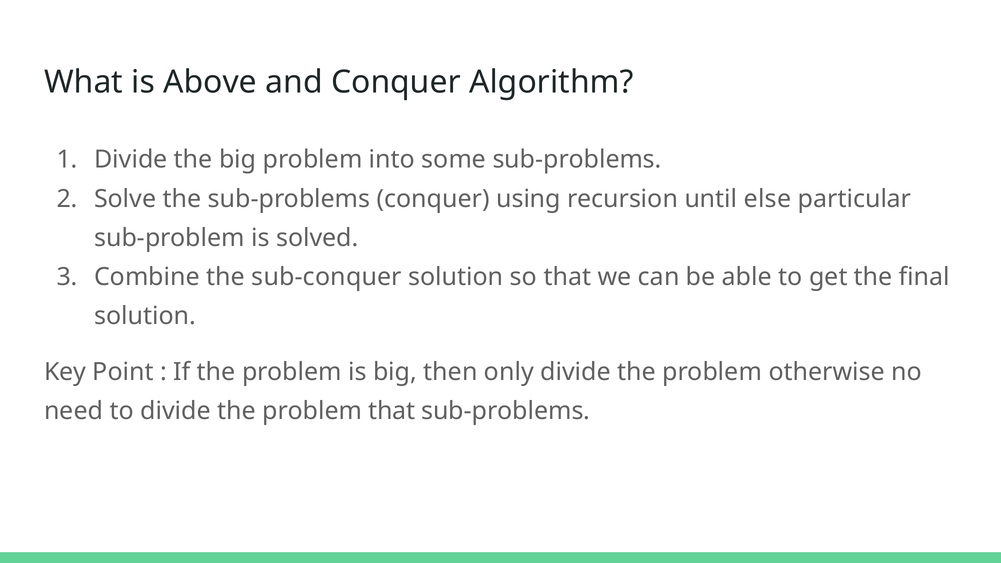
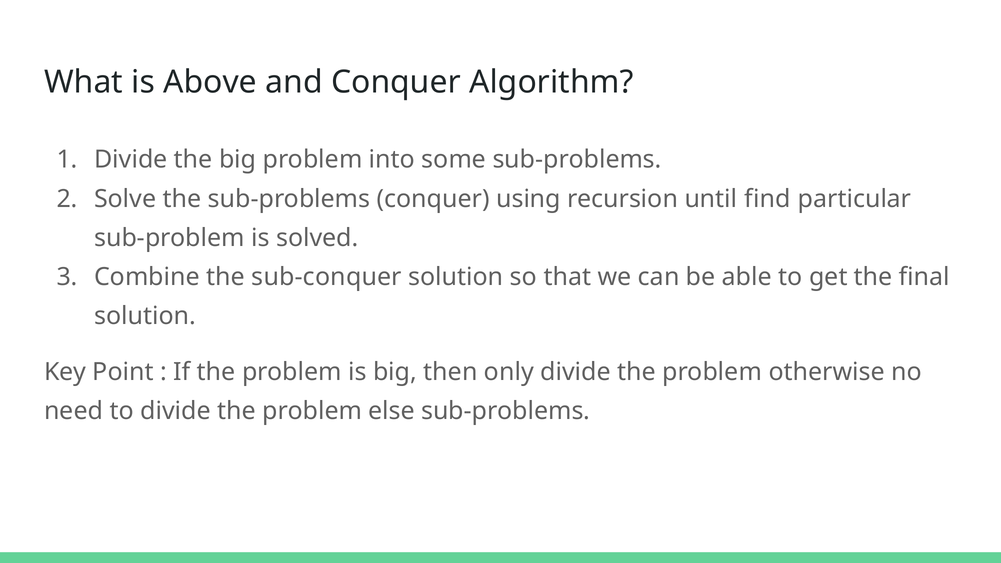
else: else -> find
problem that: that -> else
